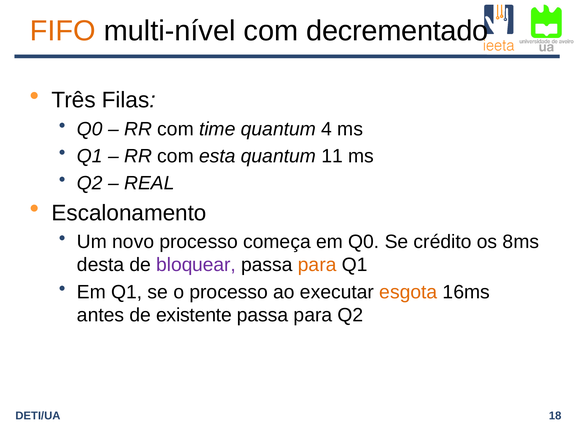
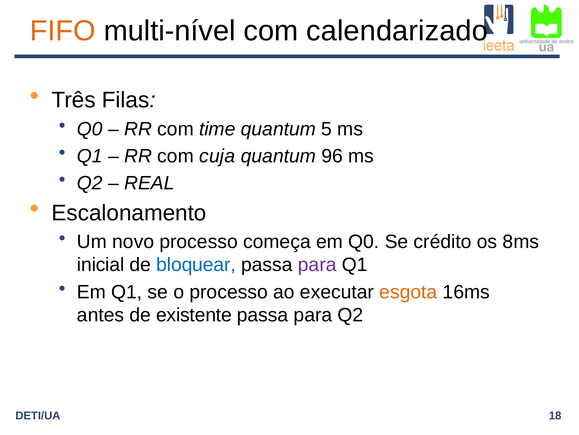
decrementado: decrementado -> calendarizado
4: 4 -> 5
esta: esta -> cuja
11: 11 -> 96
desta: desta -> inicial
bloquear colour: purple -> blue
para at (317, 264) colour: orange -> purple
